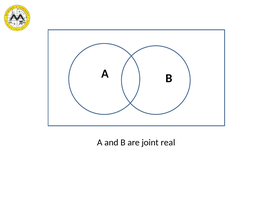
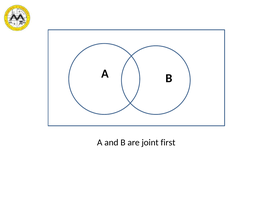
real: real -> first
